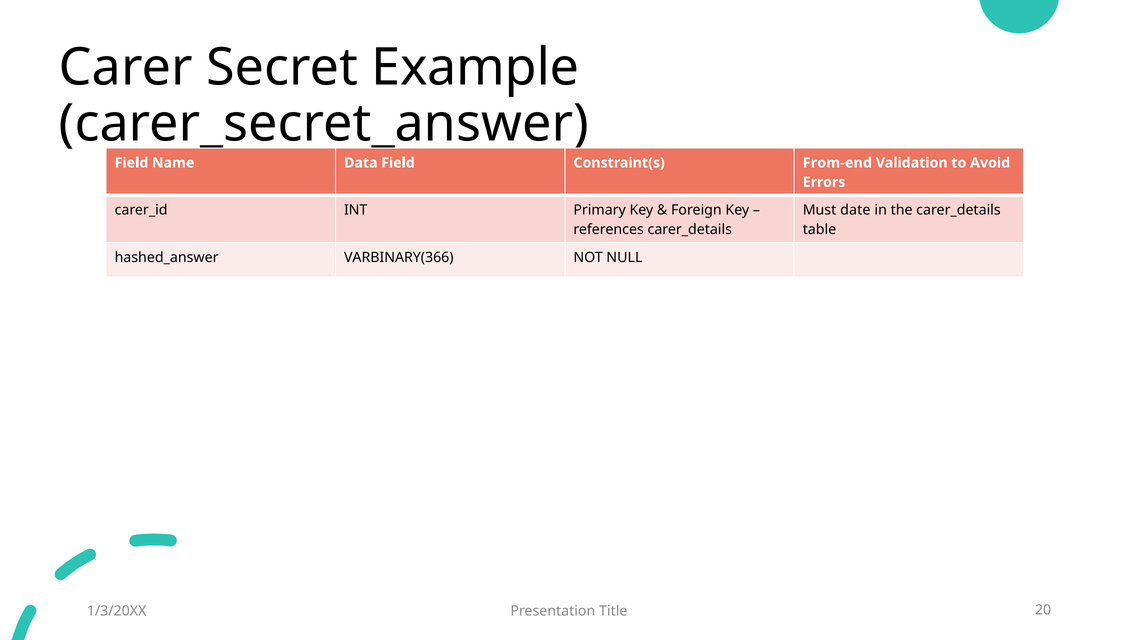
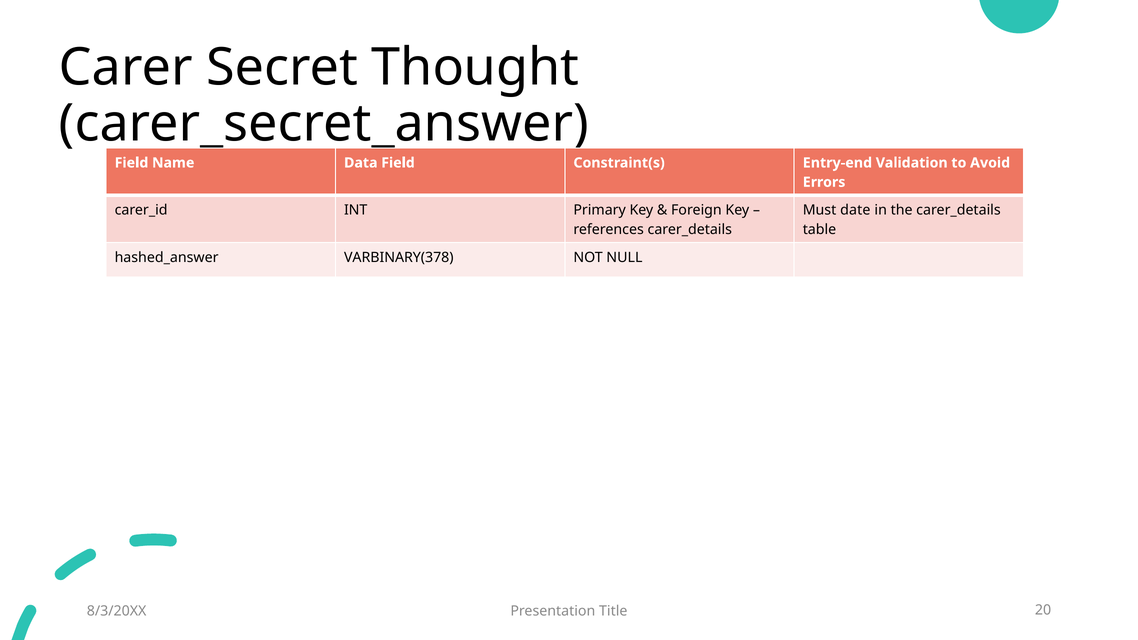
Example: Example -> Thought
From-end: From-end -> Entry-end
VARBINARY(366: VARBINARY(366 -> VARBINARY(378
1/3/20XX: 1/3/20XX -> 8/3/20XX
